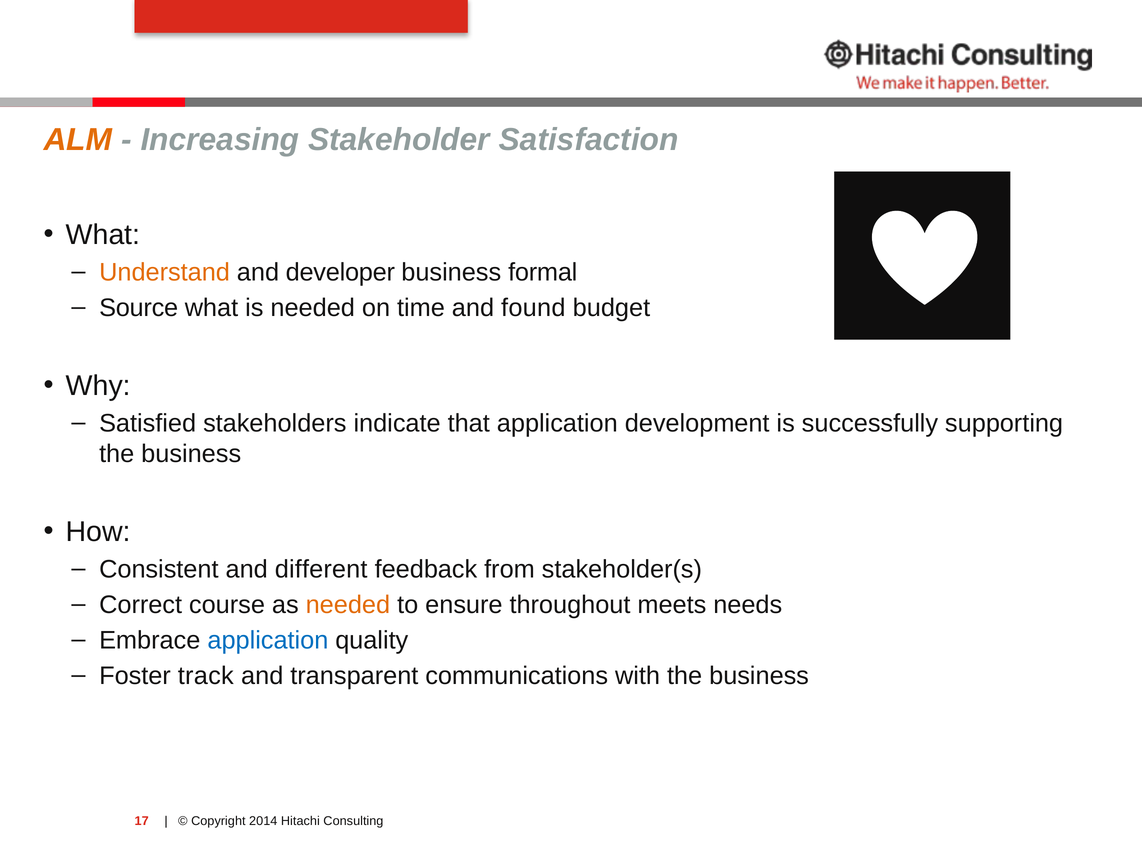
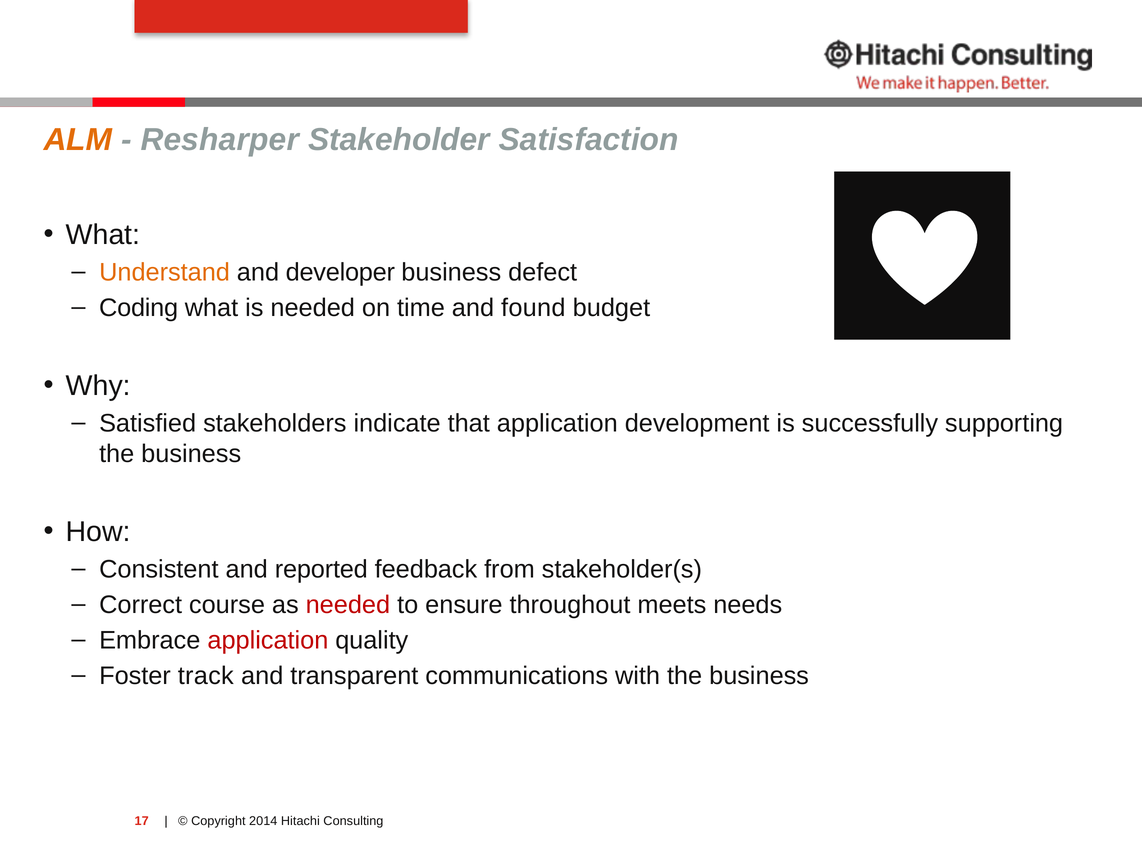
Increasing: Increasing -> Resharper
formal: formal -> defect
Source: Source -> Coding
different: different -> reported
needed at (348, 604) colour: orange -> red
application at (268, 640) colour: blue -> red
